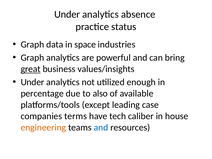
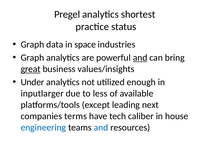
Under at (67, 14): Under -> Pregel
absence: absence -> shortest
and at (140, 58) underline: none -> present
percentage: percentage -> inputlarger
also: also -> less
case: case -> next
engineering colour: orange -> blue
